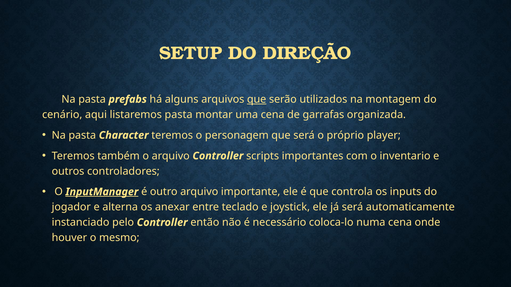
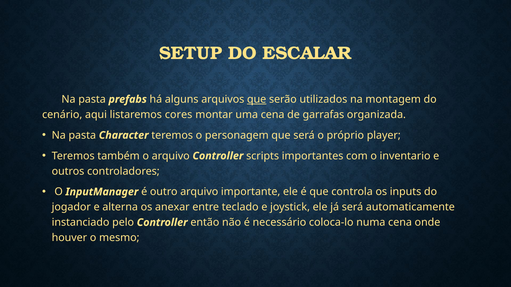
DIREÇÃO: DIREÇÃO -> ESCALAR
listaremos pasta: pasta -> cores
InputManager underline: present -> none
